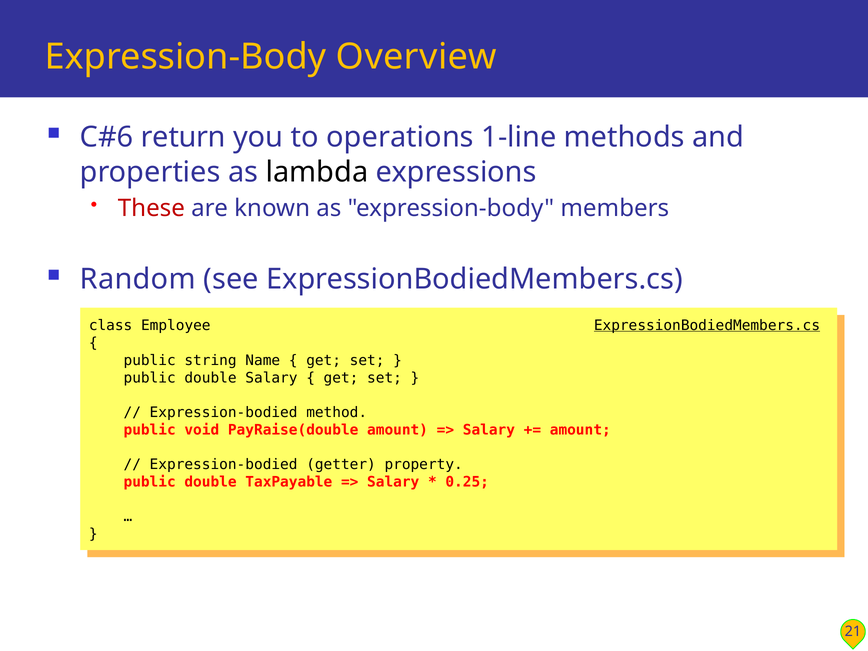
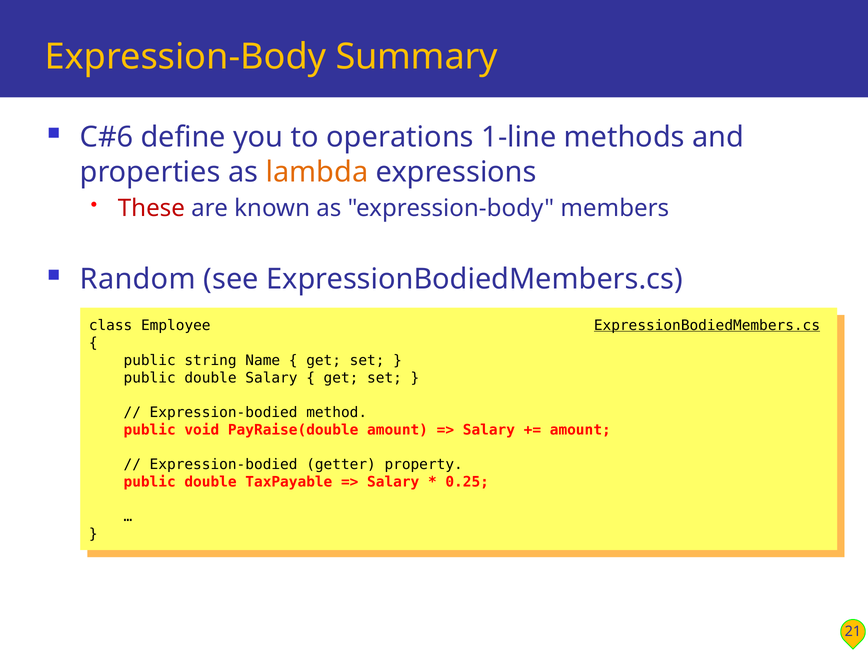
Overview: Overview -> Summary
return: return -> define
lambda colour: black -> orange
